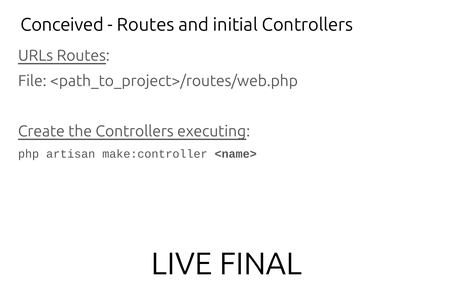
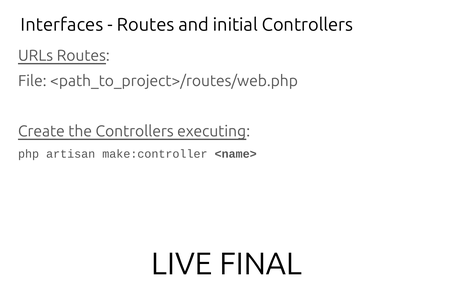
Conceived: Conceived -> Interfaces
